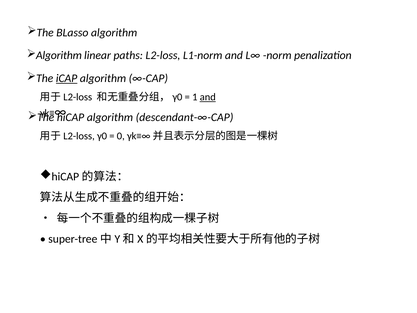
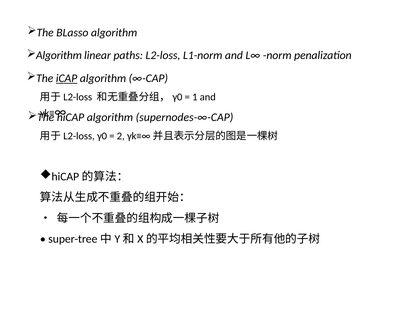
and at (208, 97) underline: present -> none
descendant-∞-CAP: descendant-∞-CAP -> supernodes-∞-CAP
0: 0 -> 2
